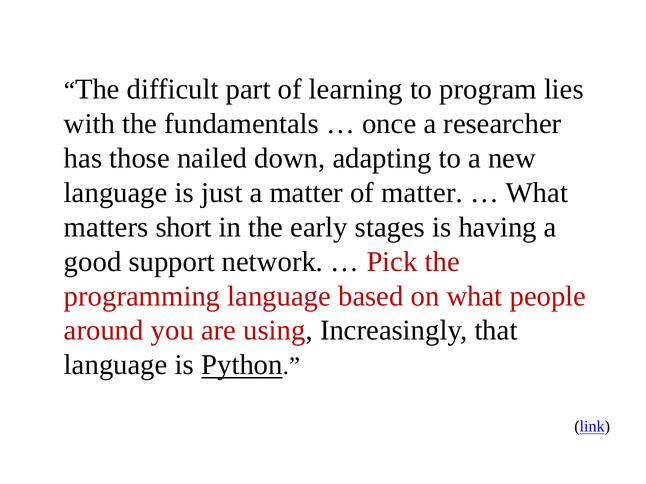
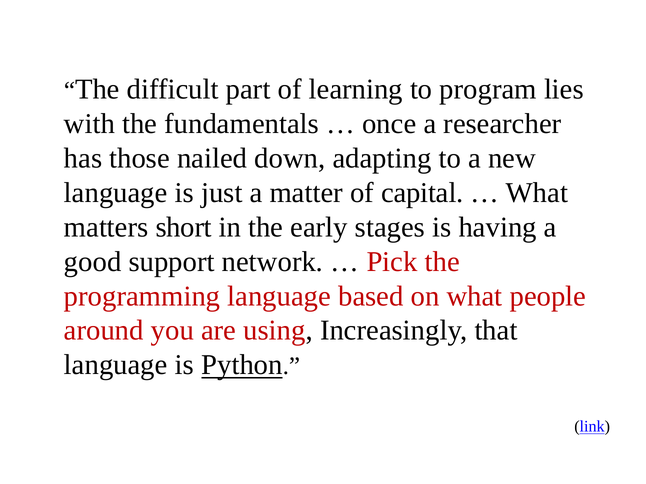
of matter: matter -> capital
